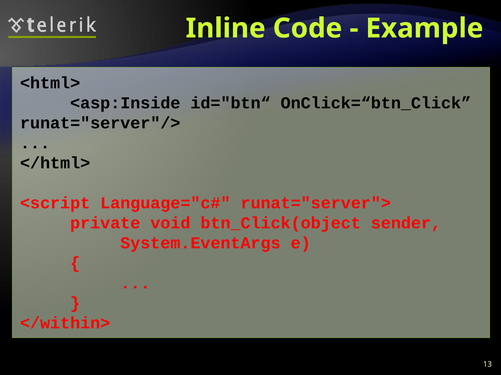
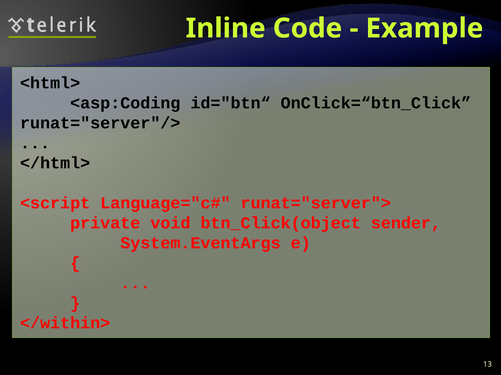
<asp:Inside: <asp:Inside -> <asp:Coding
